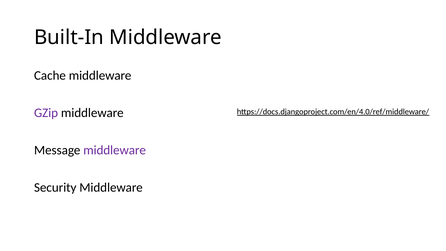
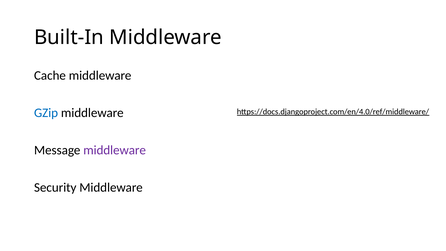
GZip colour: purple -> blue
